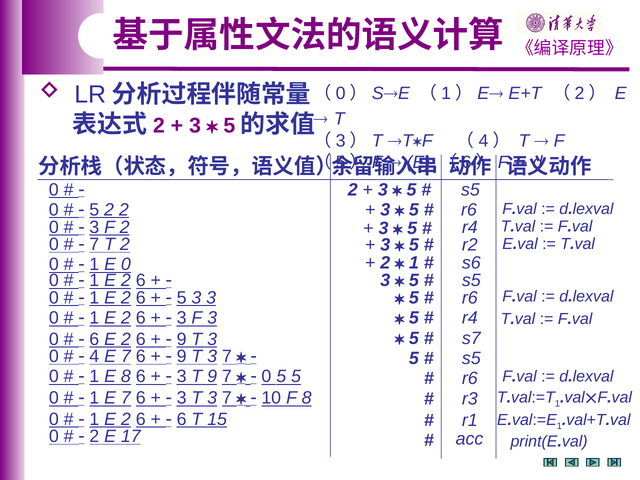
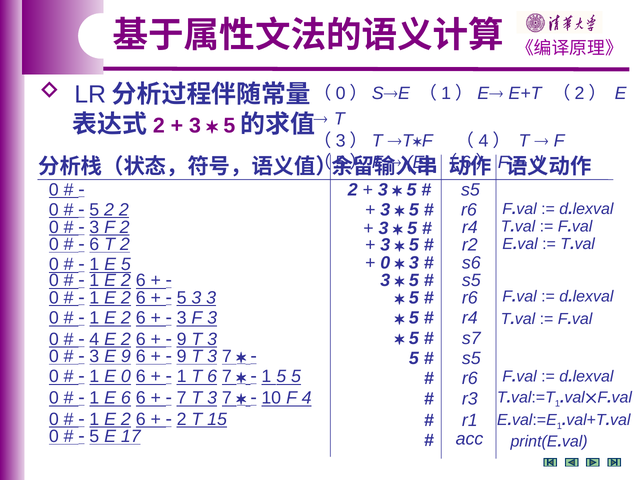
7 at (94, 244): 7 -> 6
2 at (385, 263): 2 -> 0
1 at (414, 263): 1 -> 3
E 0: 0 -> 5
6 at (94, 339): 6 -> 4
4 at (94, 356): 4 -> 3
7 at (126, 356): 7 -> 9
E 8: 8 -> 0
3 at (182, 377): 3 -> 1
T 9: 9 -> 6
0 at (266, 377): 0 -> 1
1 E 7: 7 -> 6
3 at (182, 398): 3 -> 7
F 8: 8 -> 4
6 at (182, 419): 6 -> 2
2 at (94, 436): 2 -> 5
